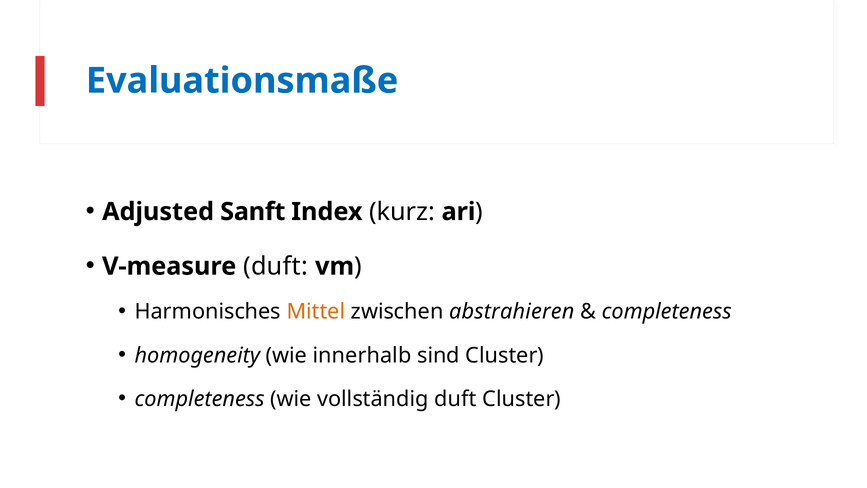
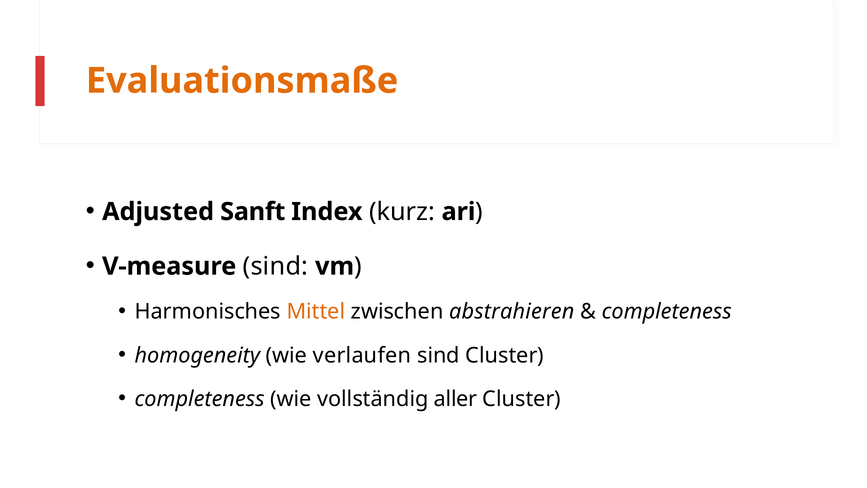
Evaluationsmaße colour: blue -> orange
V-measure duft: duft -> sind
innerhalb: innerhalb -> verlaufen
vollständig duft: duft -> aller
